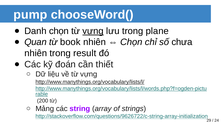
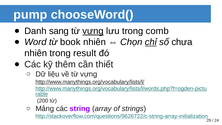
Danh chọn: chọn -> sang
plane: plane -> comb
Quan: Quan -> Word
chỉ underline: none -> present
đoán: đoán -> thêm
